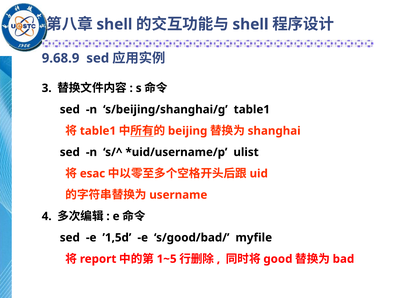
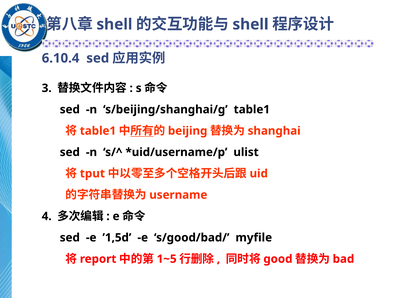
9.68.9: 9.68.9 -> 6.10.4
esac: esac -> tput
